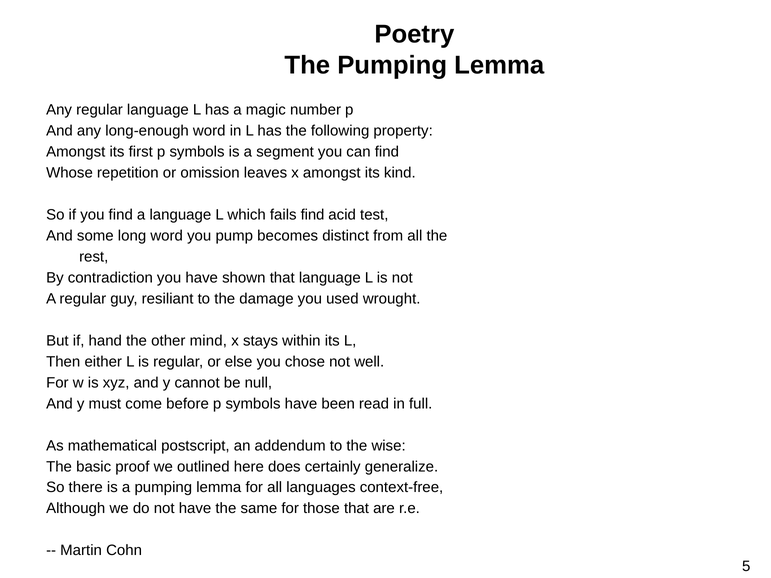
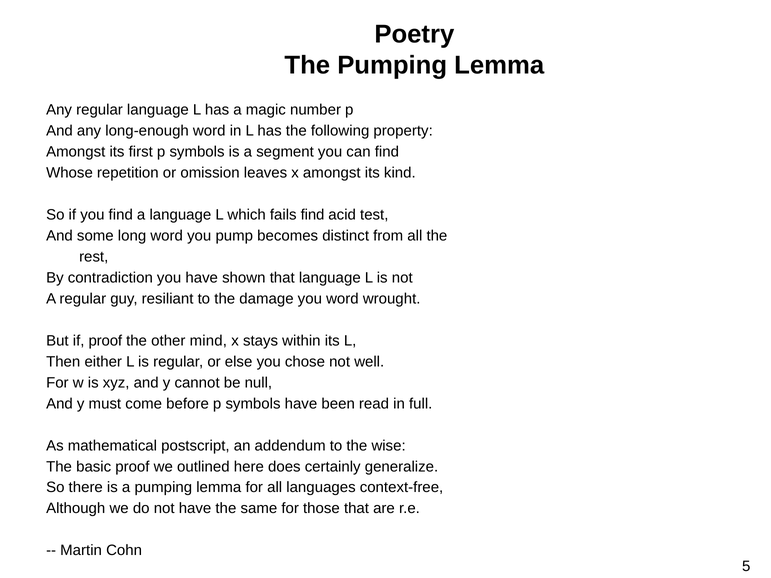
you used: used -> word
if hand: hand -> proof
